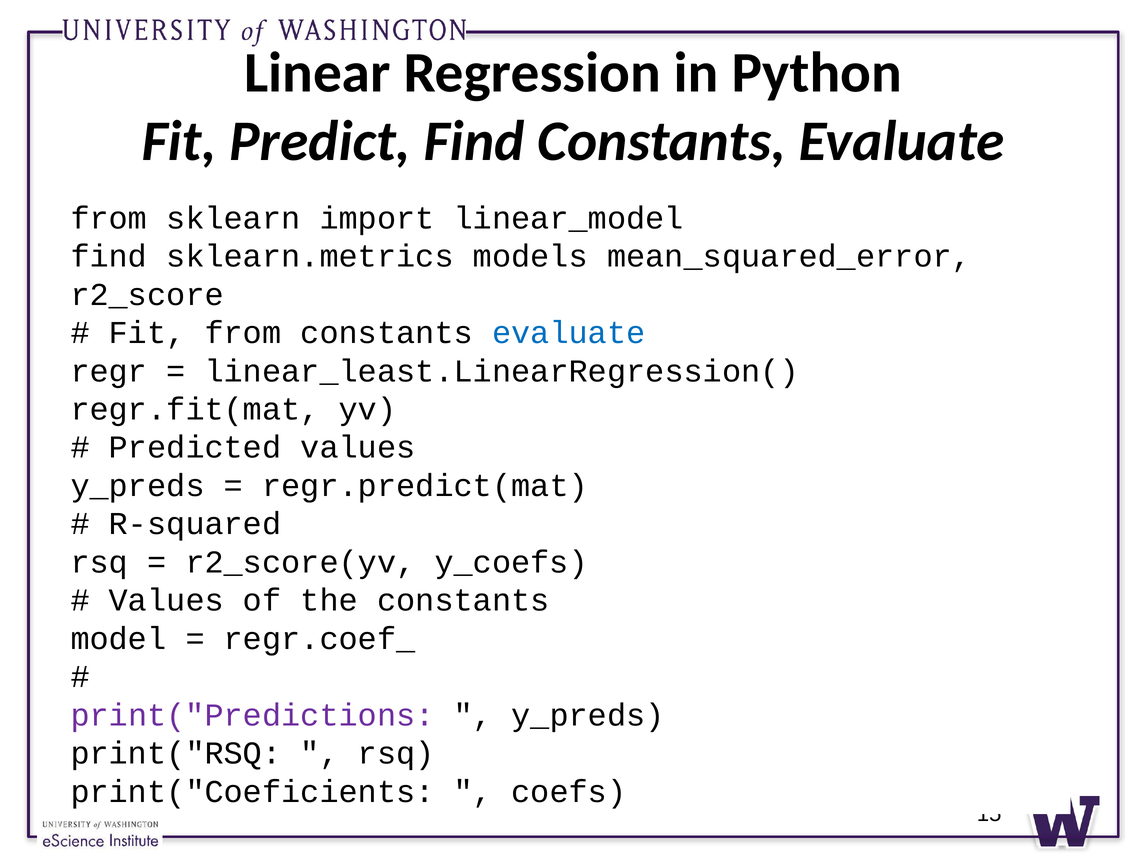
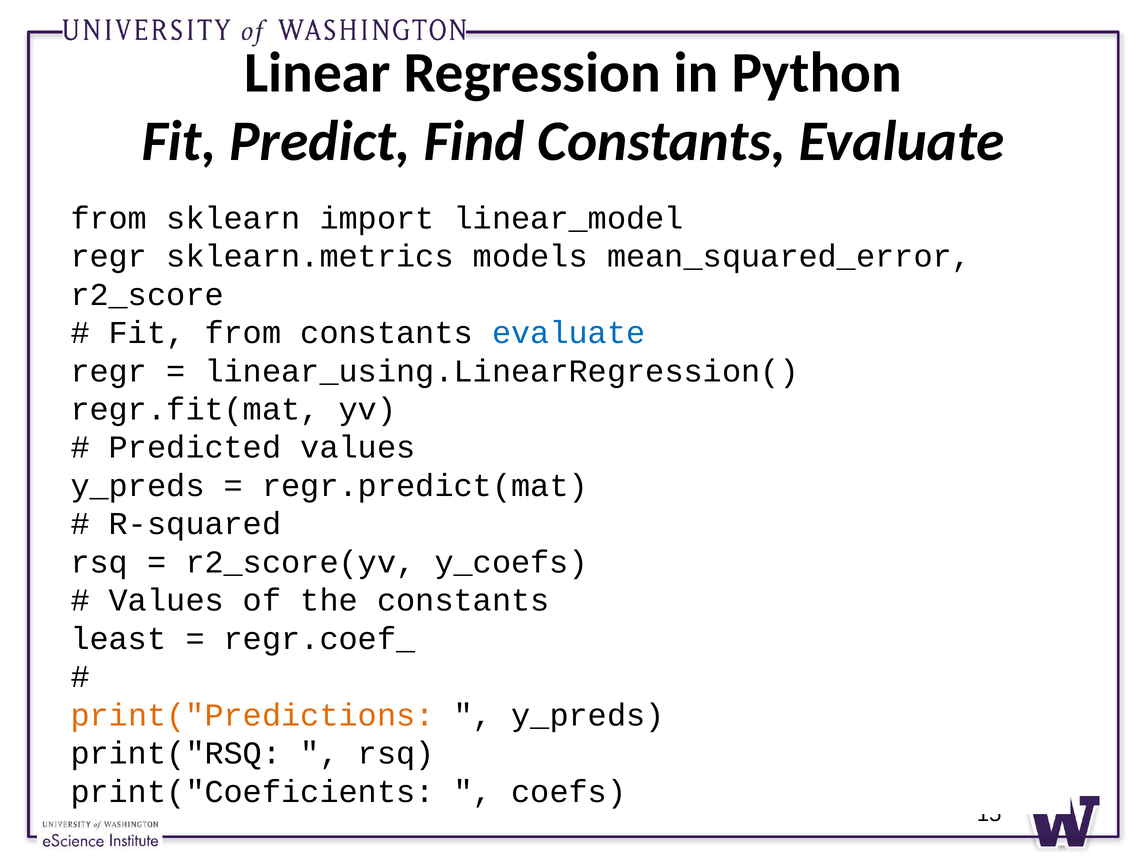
find at (109, 256): find -> regr
linear_least.LinearRegression(: linear_least.LinearRegression( -> linear_using.LinearRegression(
model: model -> least
print("Predictions colour: purple -> orange
